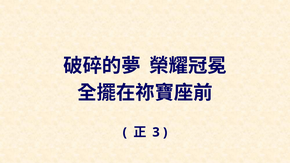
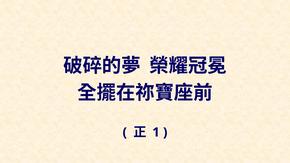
3: 3 -> 1
